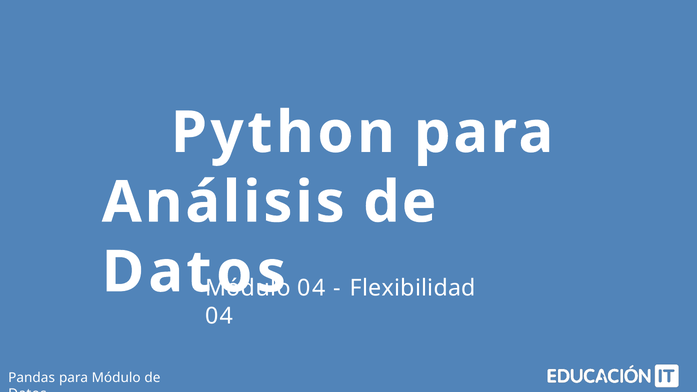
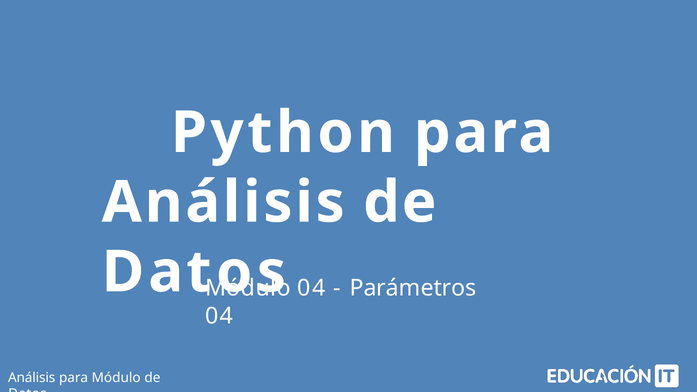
Flexibilidad: Flexibilidad -> Parámetros
Pandas at (32, 378): Pandas -> Análisis
